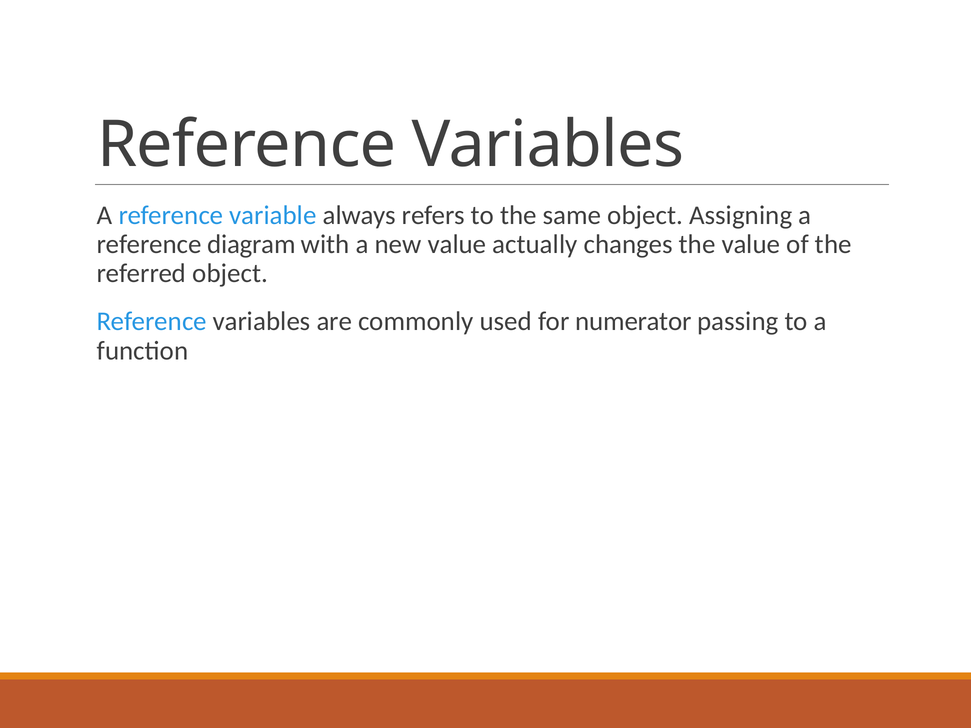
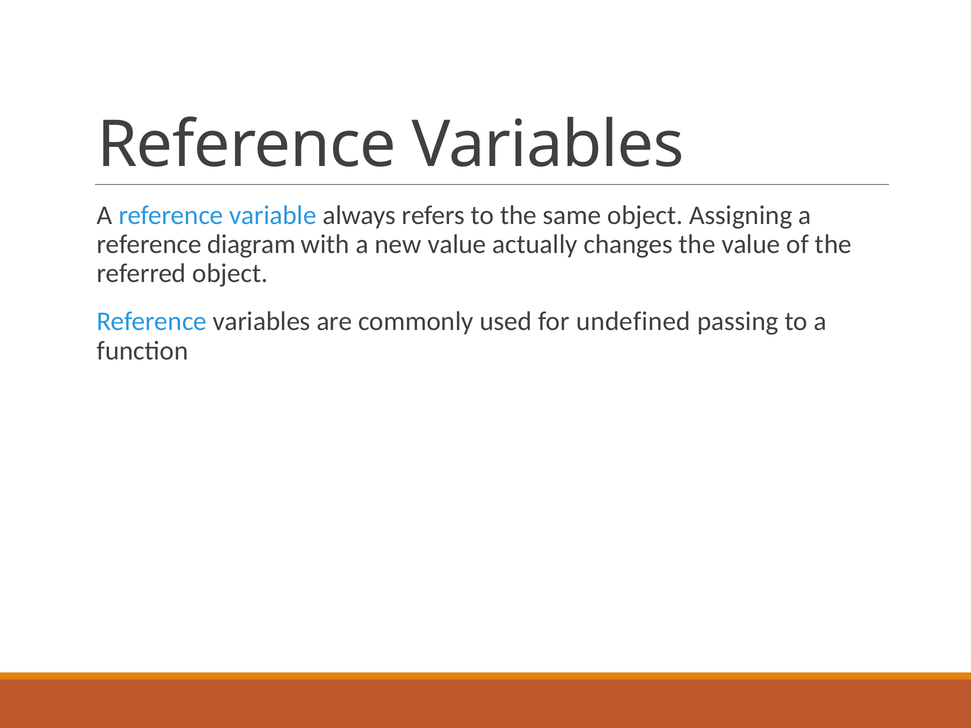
numerator: numerator -> undefined
